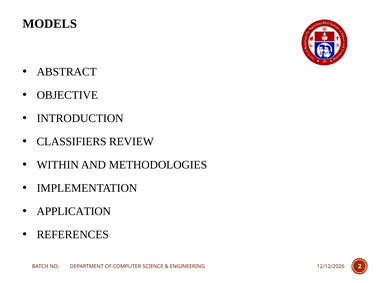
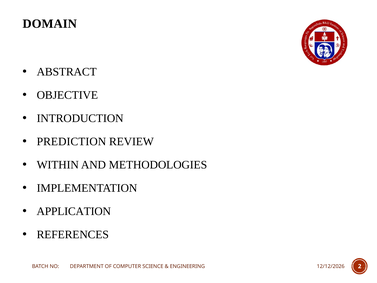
MODELS: MODELS -> DOMAIN
CLASSIFIERS: CLASSIFIERS -> PREDICTION
